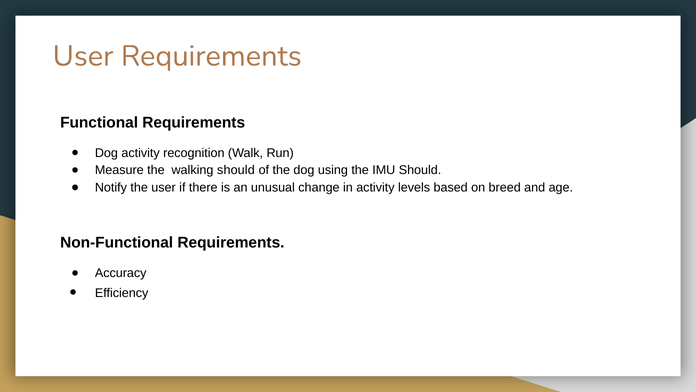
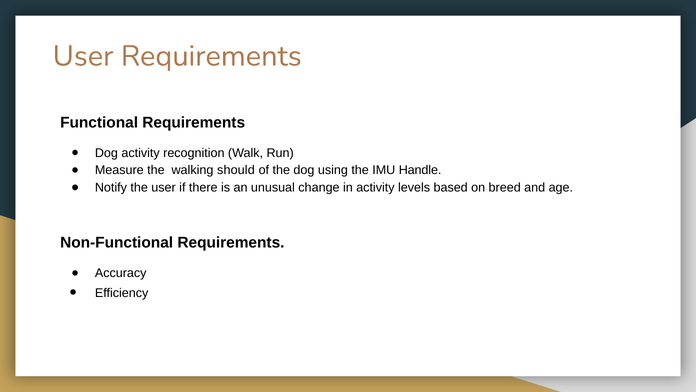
IMU Should: Should -> Handle
